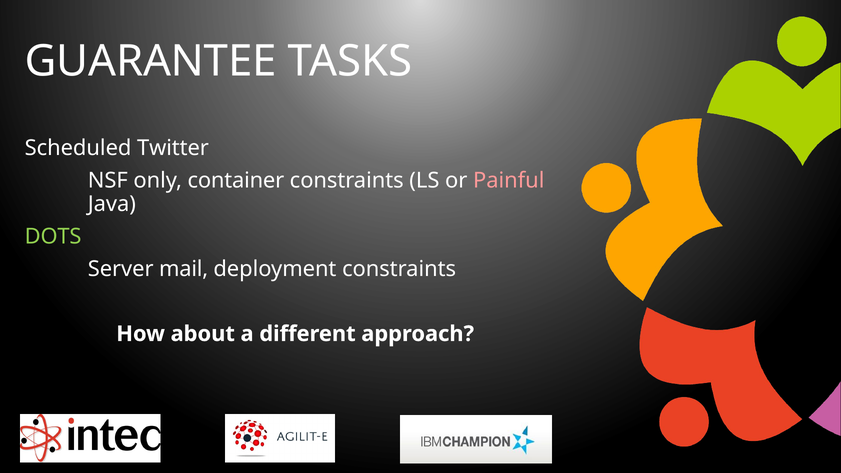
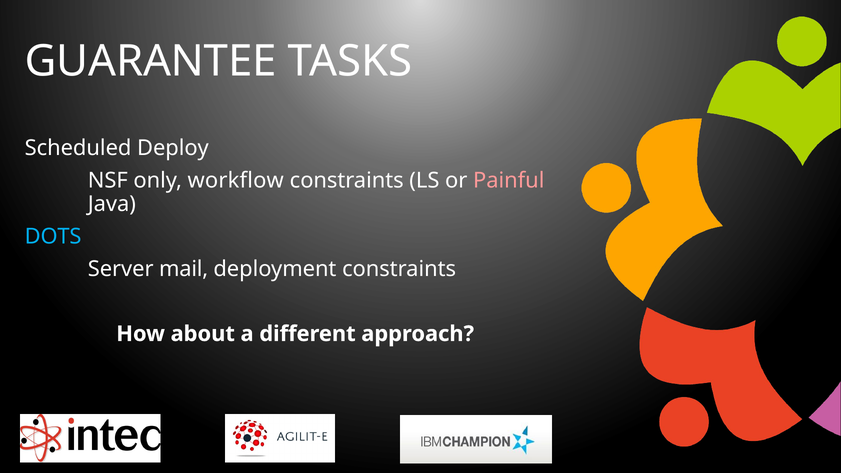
Twitter: Twitter -> Deploy
container: container -> workflow
DOTS colour: light green -> light blue
